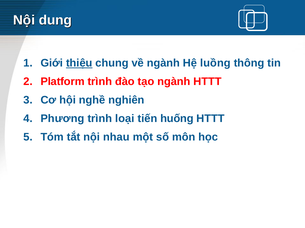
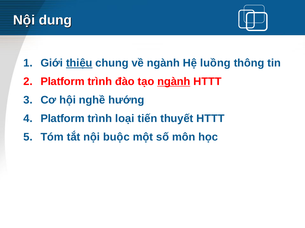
ngành at (174, 82) underline: none -> present
nghiên: nghiên -> hướng
Phương at (62, 119): Phương -> Platform
huống: huống -> thuyết
nhau: nhau -> buộc
